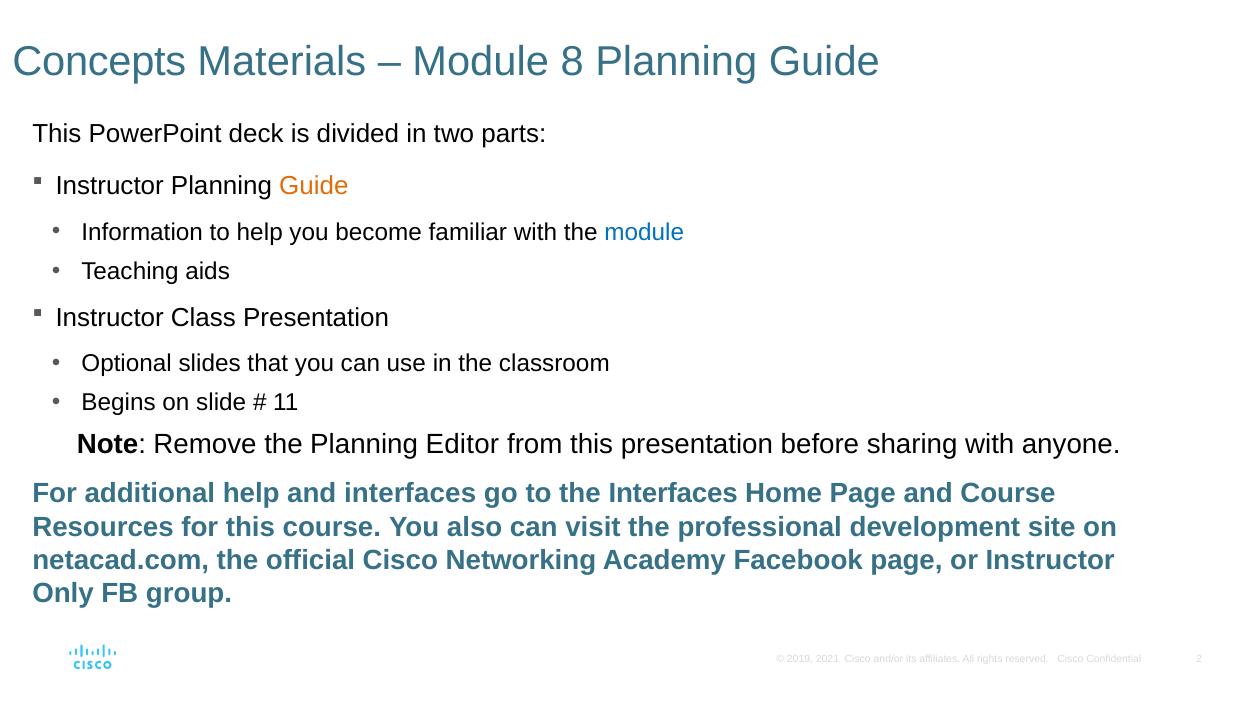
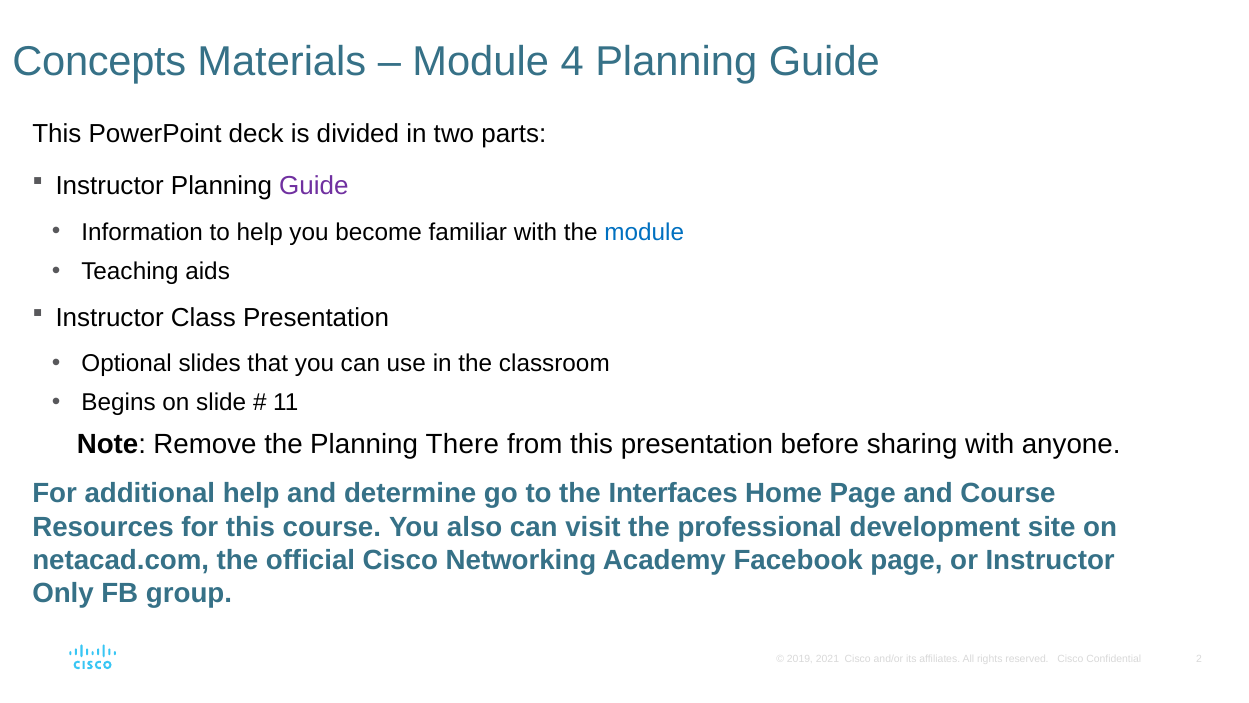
8: 8 -> 4
Guide at (314, 186) colour: orange -> purple
Editor: Editor -> There
and interfaces: interfaces -> determine
